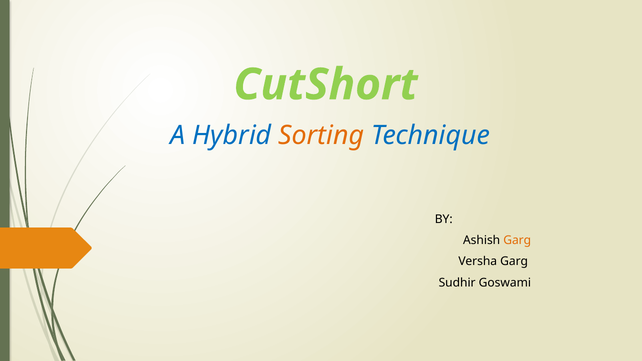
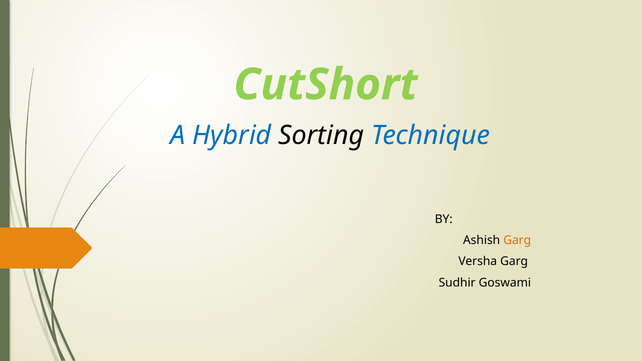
Sorting colour: orange -> black
